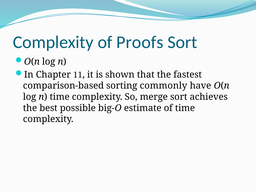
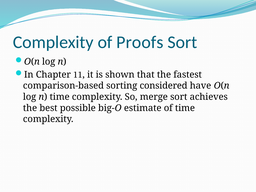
commonly: commonly -> considered
